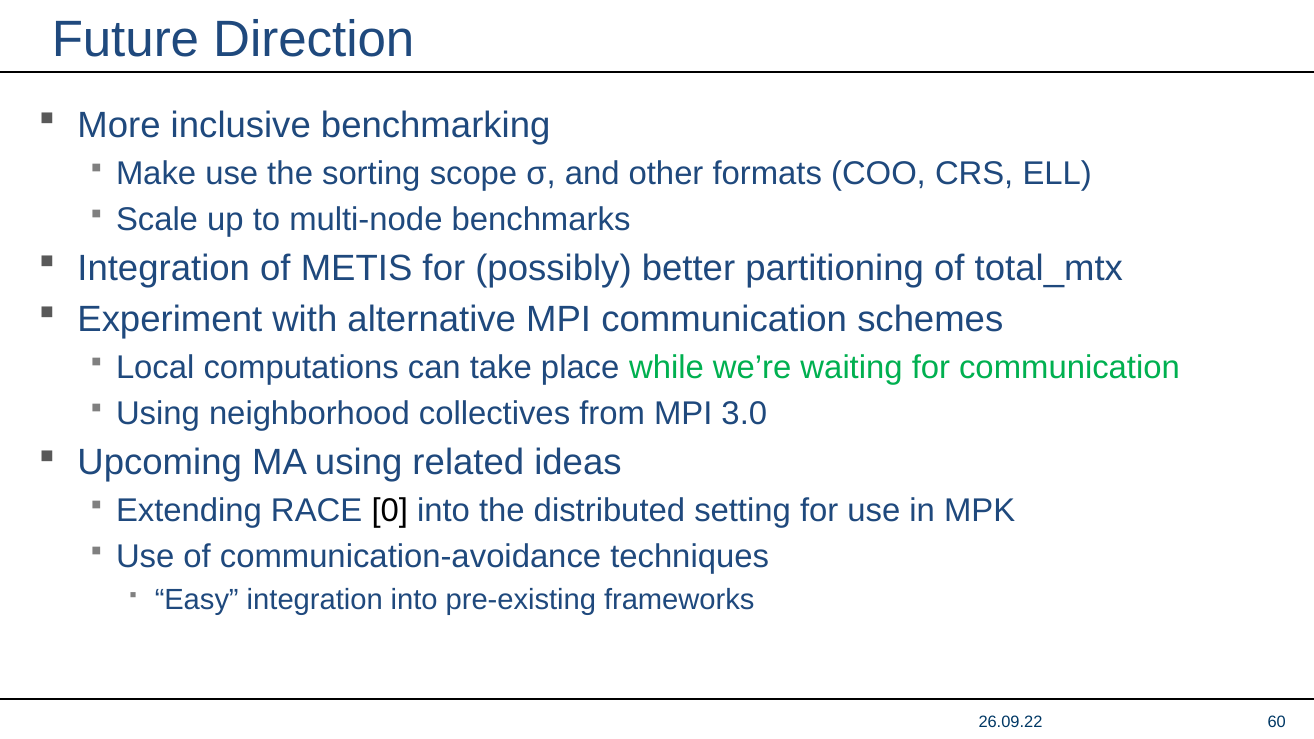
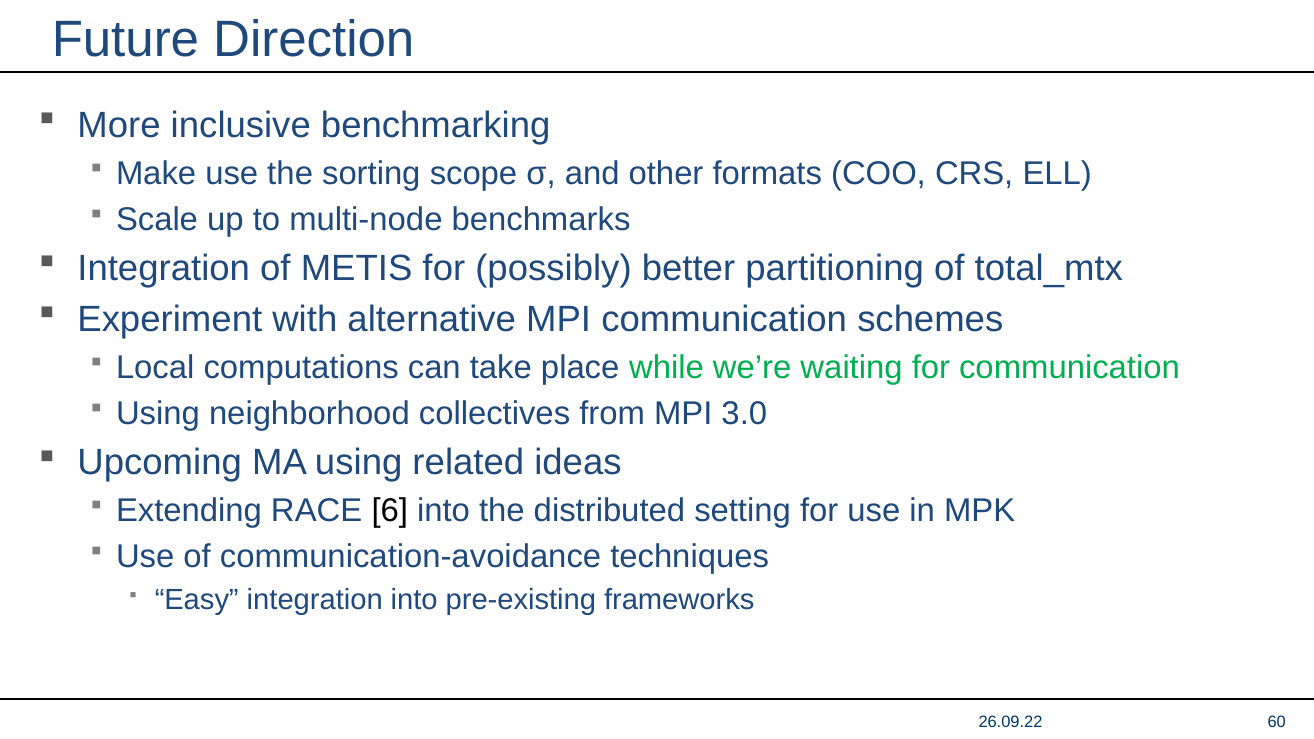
0: 0 -> 6
